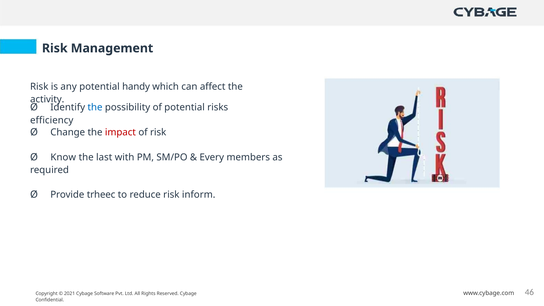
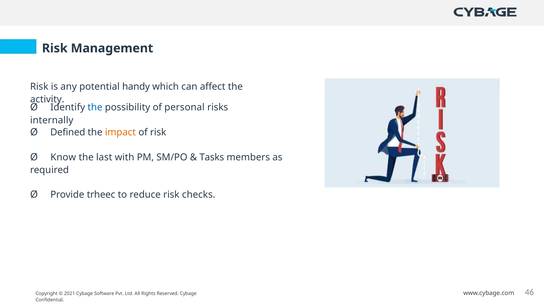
of potential: potential -> personal
efficiency: efficiency -> internally
Change: Change -> Defined
impact colour: red -> orange
Every: Every -> Tasks
inform: inform -> checks
